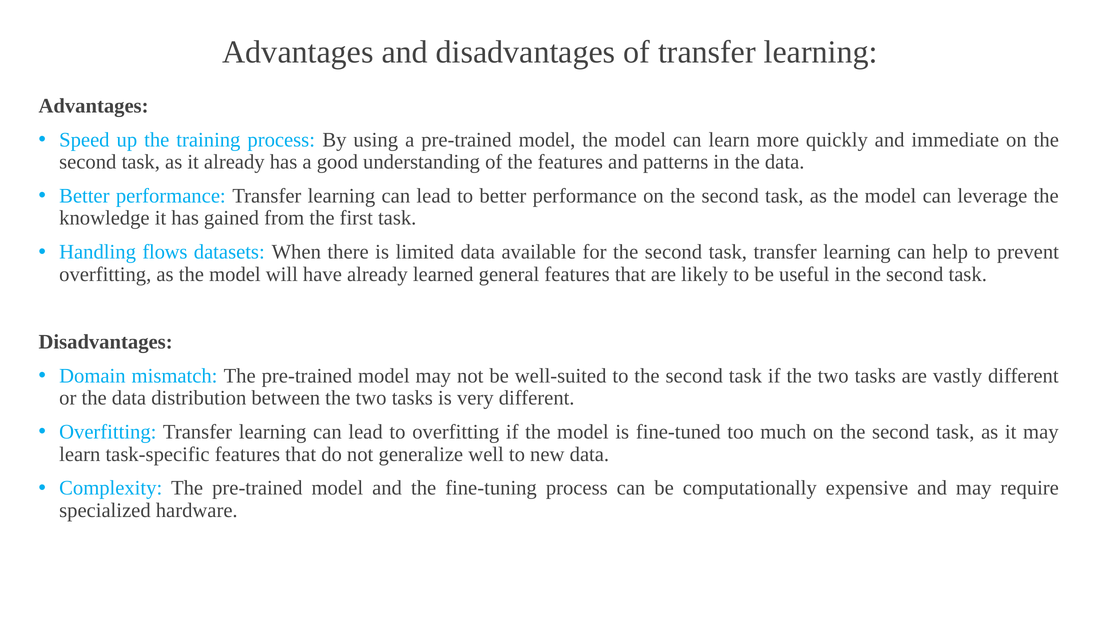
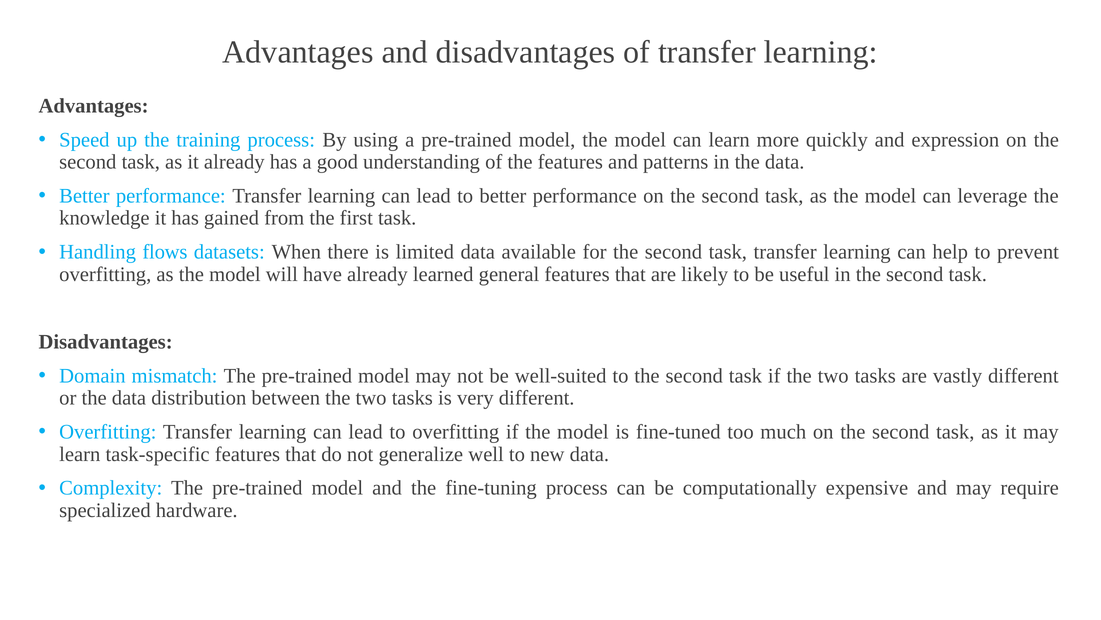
immediate: immediate -> expression
